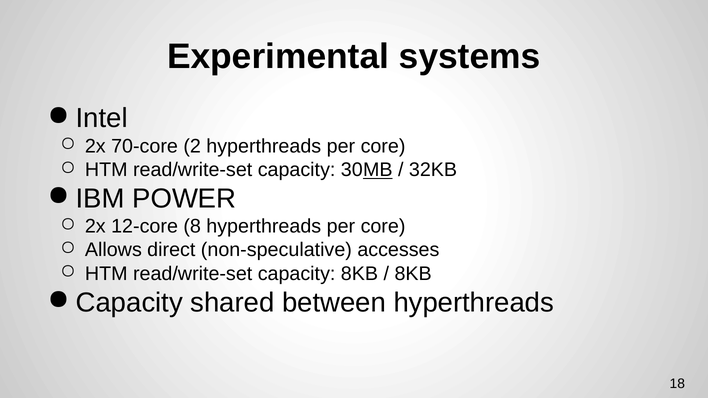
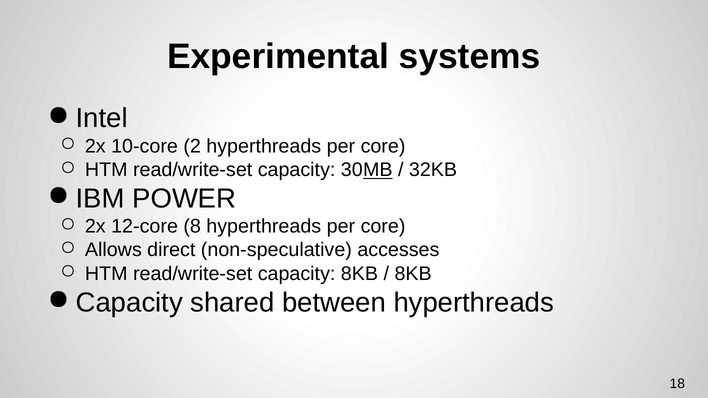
70-core: 70-core -> 10-core
